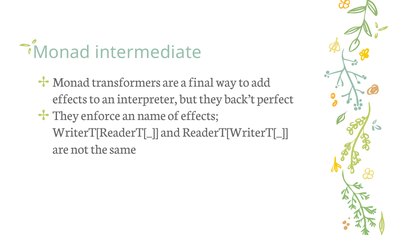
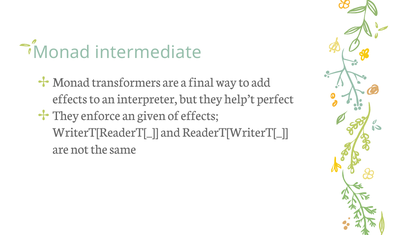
back’t: back’t -> help’t
name: name -> given
